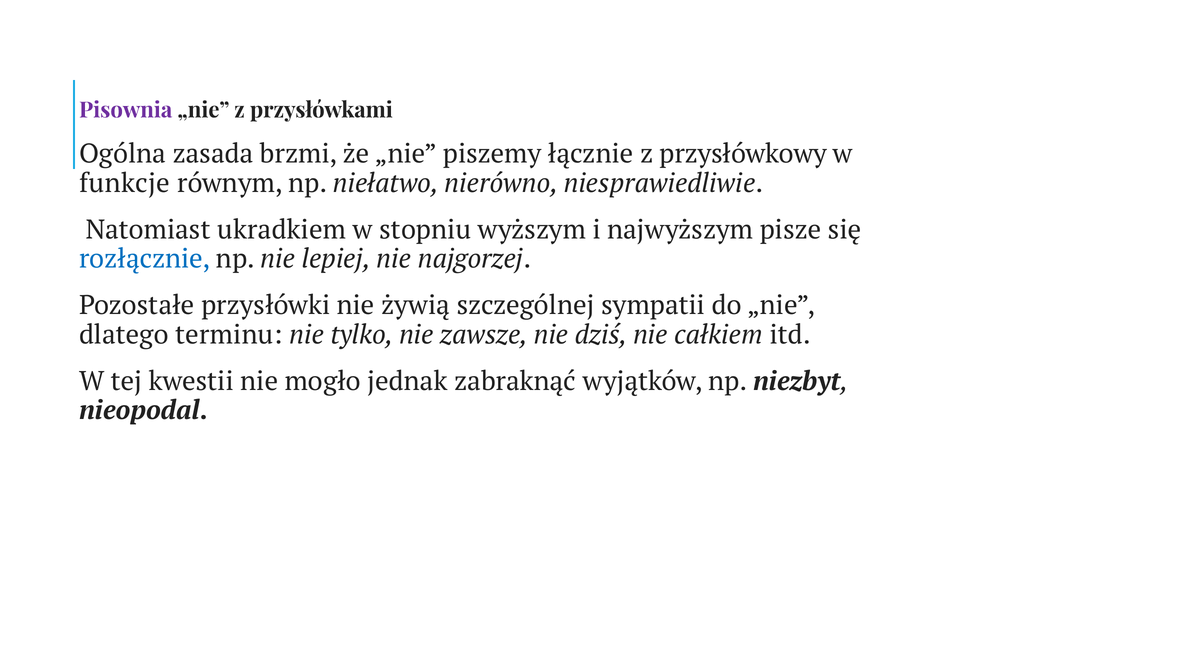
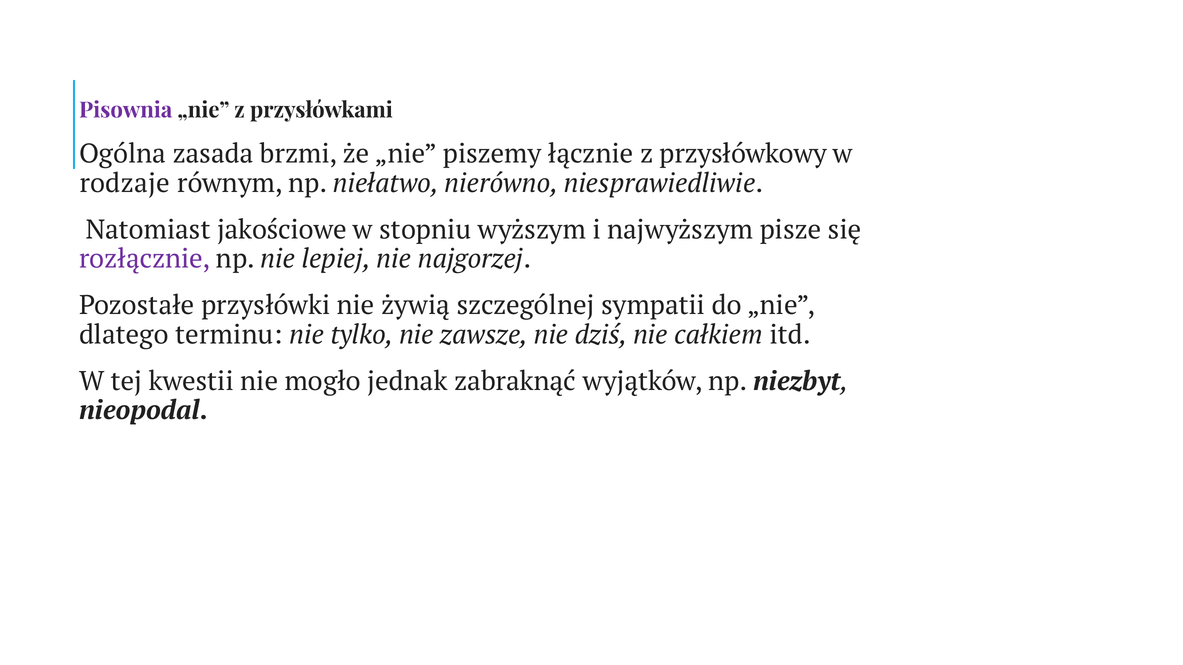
funkcje: funkcje -> rodzaje
ukradkiem: ukradkiem -> jakościowe
rozłącznie colour: blue -> purple
